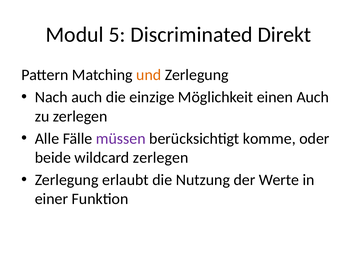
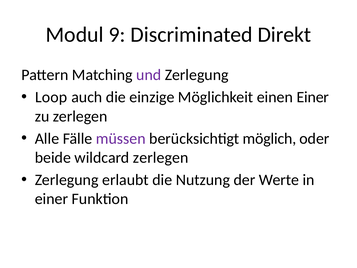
5: 5 -> 9
und colour: orange -> purple
Nach: Nach -> Loop
einen Auch: Auch -> Einer
komme: komme -> möglich
